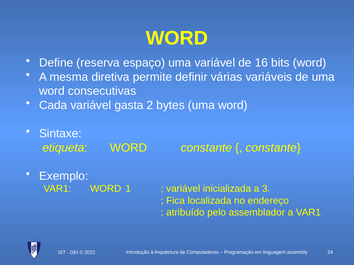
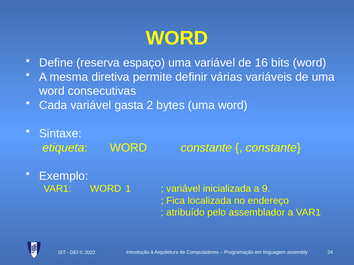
3: 3 -> 9
